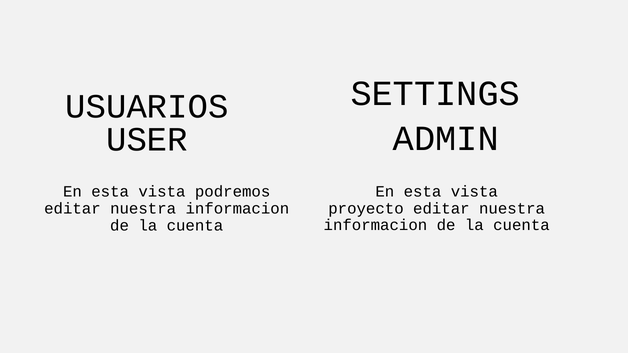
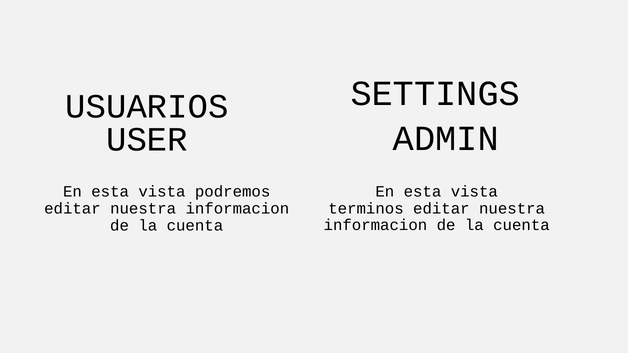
proyecto: proyecto -> terminos
